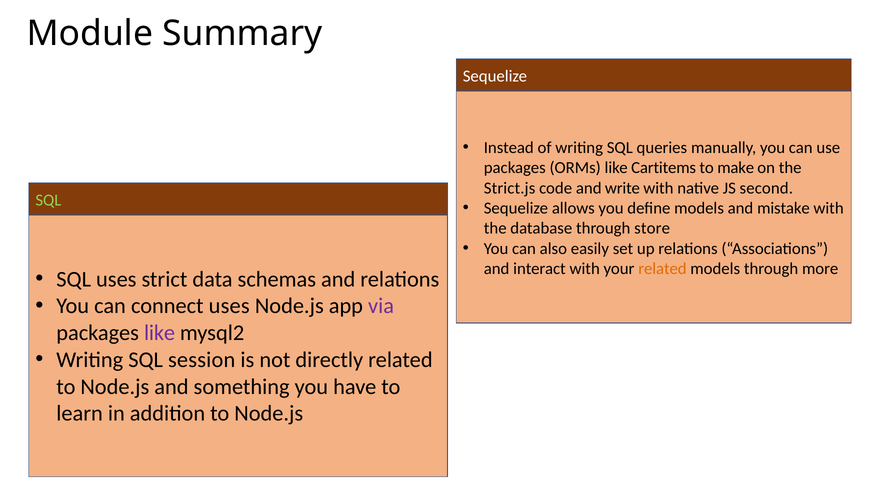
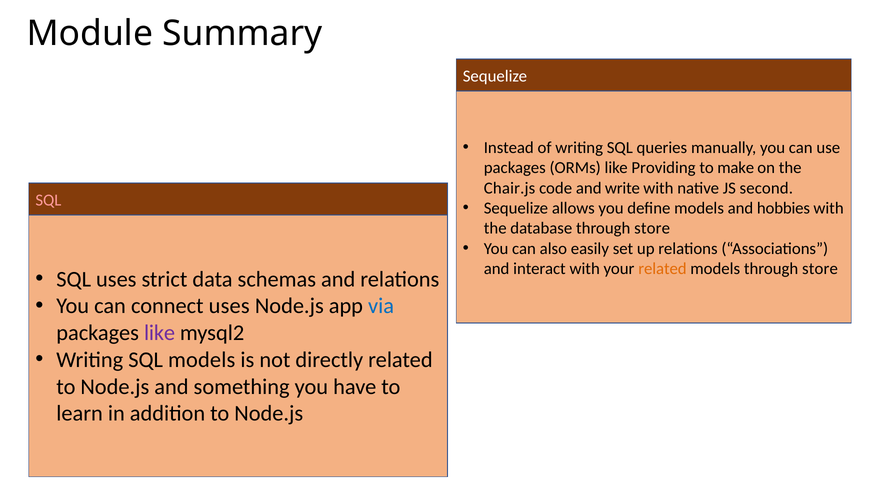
Cartitems: Cartitems -> Providing
Strict.js: Strict.js -> Chair.js
SQL at (48, 200) colour: light green -> pink
mistake: mistake -> hobbies
models through more: more -> store
via colour: purple -> blue
SQL session: session -> models
